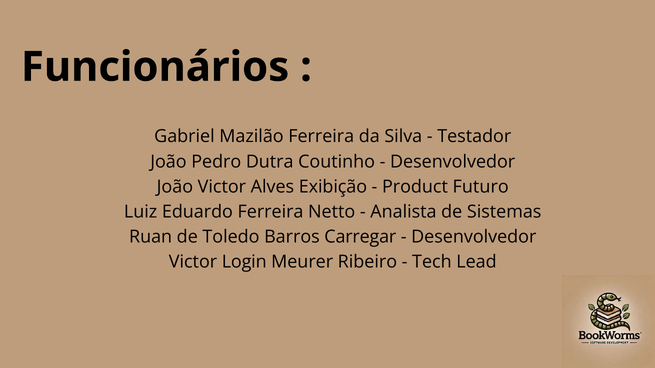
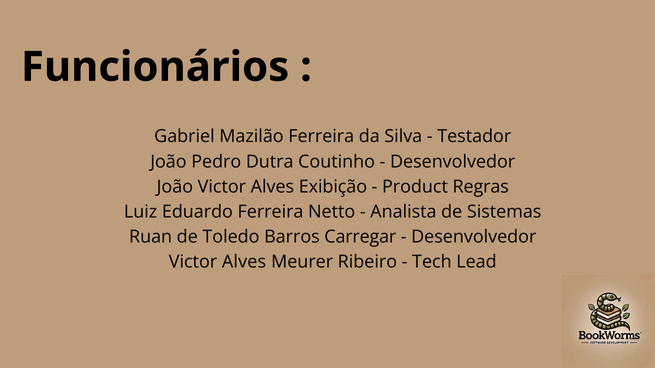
Futuro: Futuro -> Regras
Login at (244, 262): Login -> Alves
